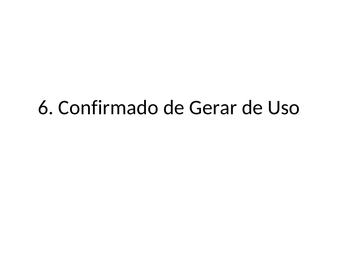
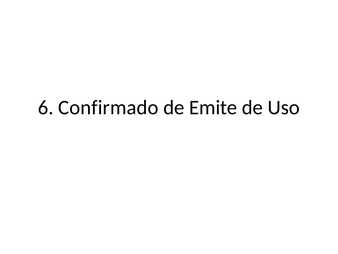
Gerar: Gerar -> Emite
